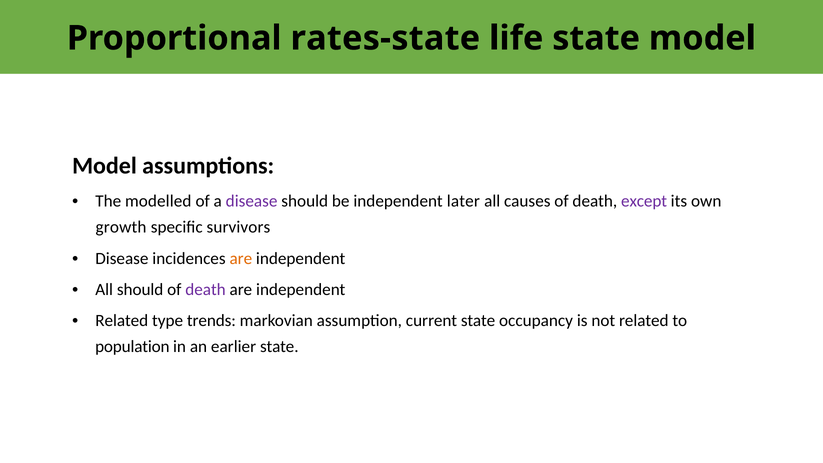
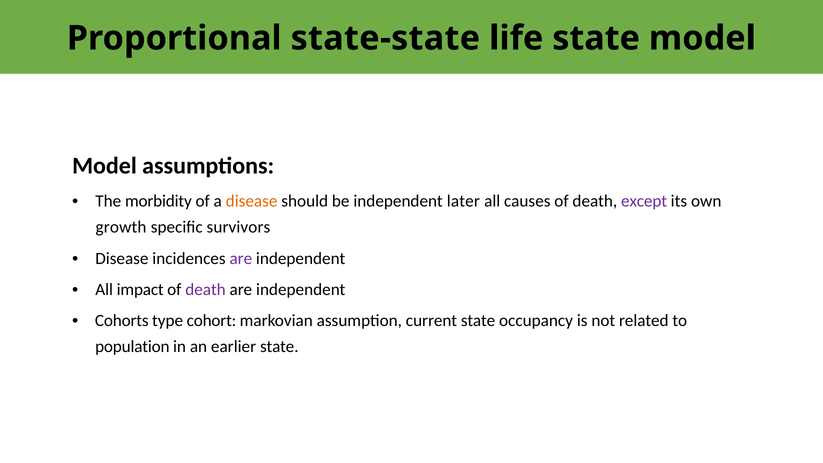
rates-state: rates-state -> state-state
modelled: modelled -> morbidity
disease at (252, 201) colour: purple -> orange
are at (241, 258) colour: orange -> purple
All should: should -> impact
Related at (122, 321): Related -> Cohorts
trends: trends -> cohort
